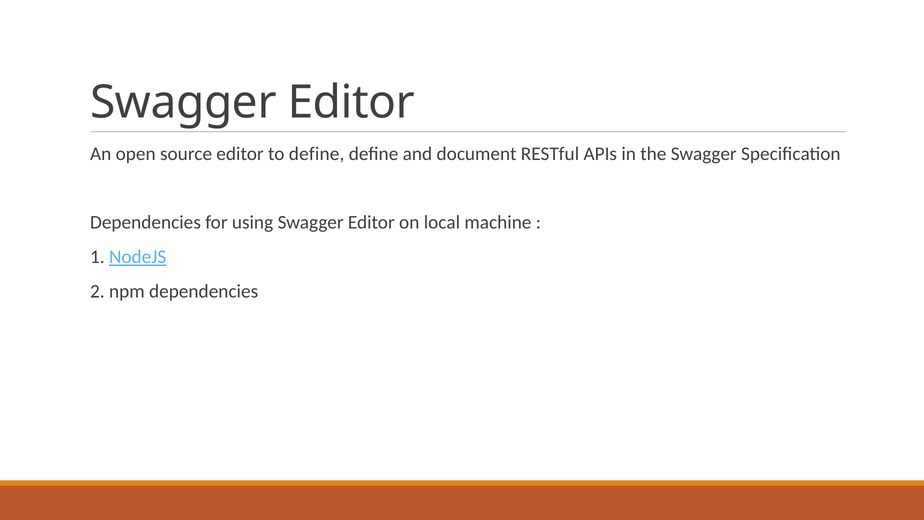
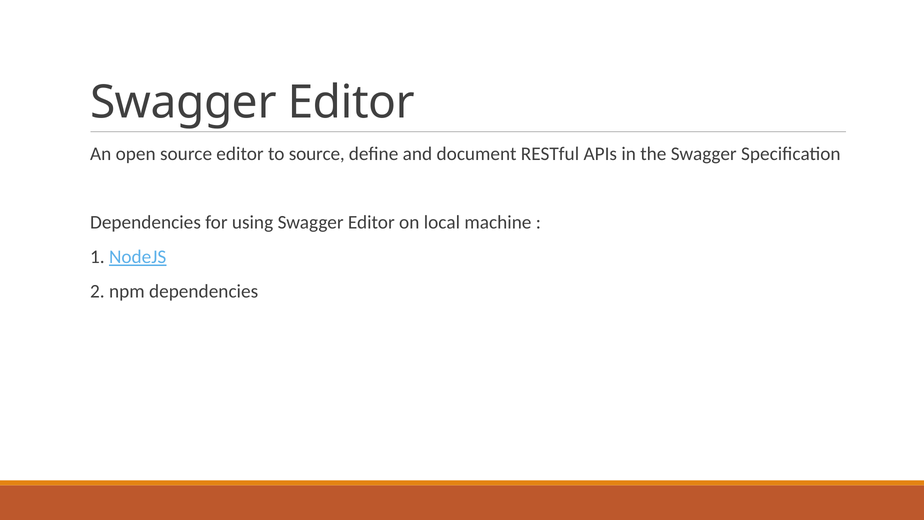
to define: define -> source
